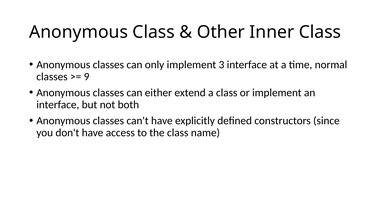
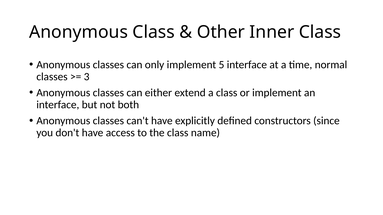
3: 3 -> 5
9: 9 -> 3
